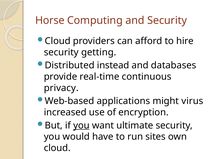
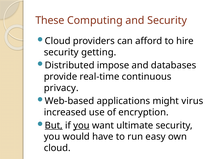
Horse: Horse -> These
instead: instead -> impose
But underline: none -> present
sites: sites -> easy
